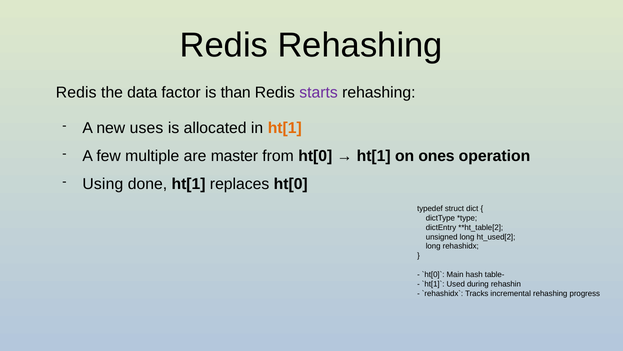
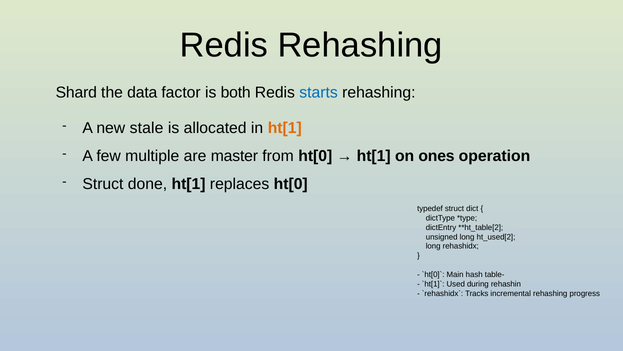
Redis at (76, 93): Redis -> Shard
than: than -> both
starts colour: purple -> blue
uses: uses -> stale
Using at (103, 184): Using -> Struct
